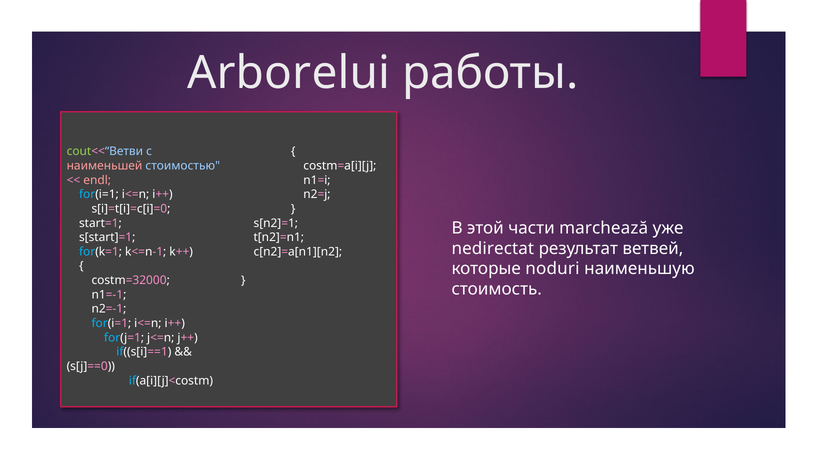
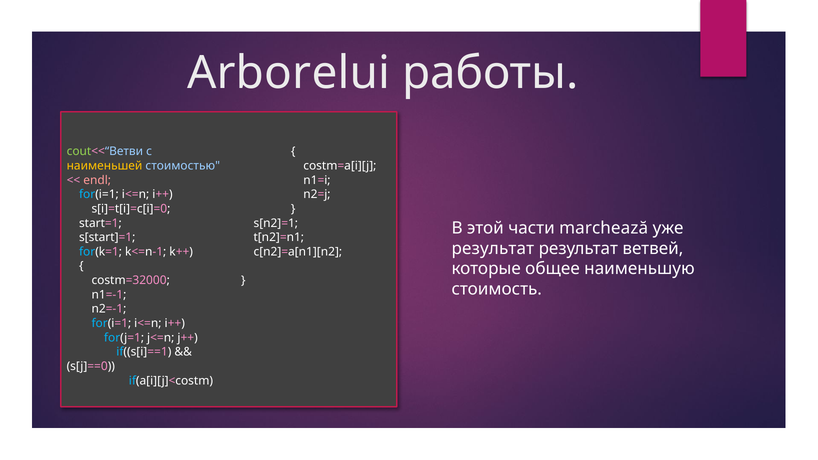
наименьшей colour: pink -> yellow
nedirectat at (493, 248): nedirectat -> результат
noduri: noduri -> общее
